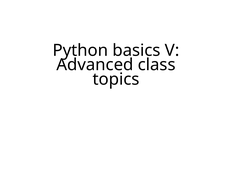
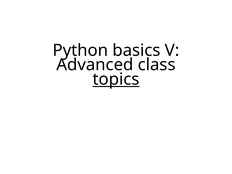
topics underline: none -> present
